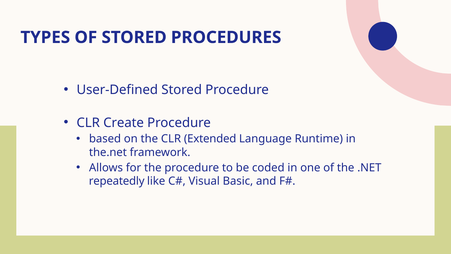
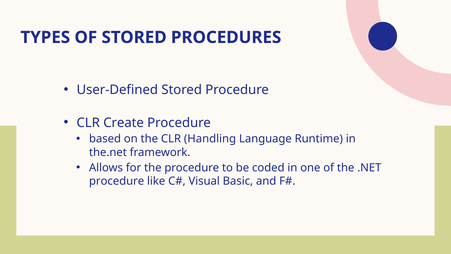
Extended: Extended -> Handling
repeatedly at (117, 181): repeatedly -> procedure
